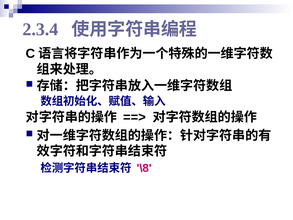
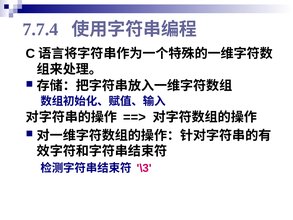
2.3.4: 2.3.4 -> 7.7.4
\8: \8 -> \3
